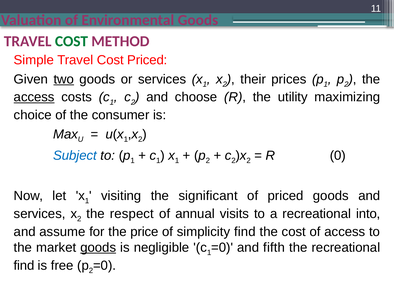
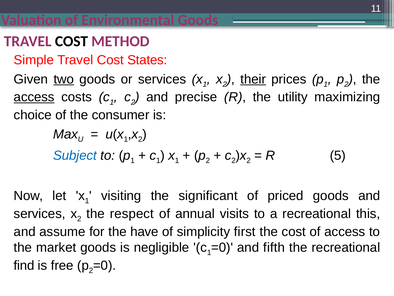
COST at (71, 41) colour: green -> black
Cost Priced: Priced -> States
their underline: none -> present
choose: choose -> precise
0: 0 -> 5
into: into -> this
price: price -> have
simplicity find: find -> first
goods at (98, 247) underline: present -> none
